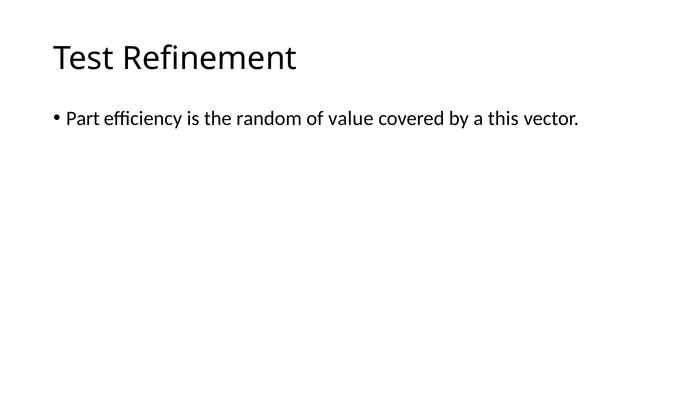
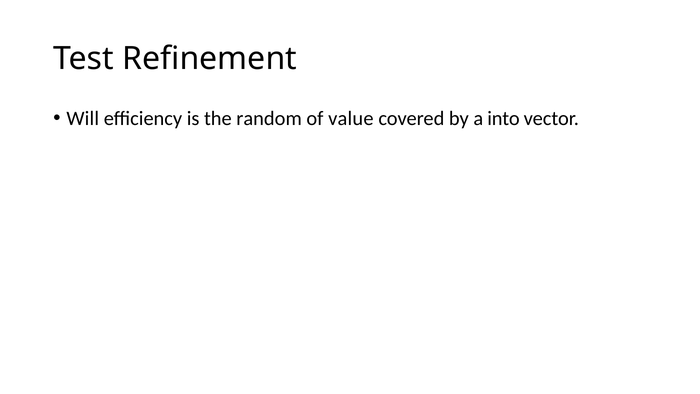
Part: Part -> Will
this: this -> into
